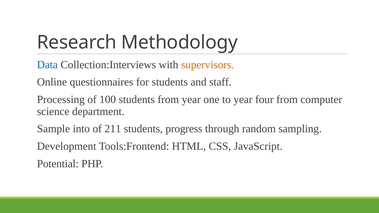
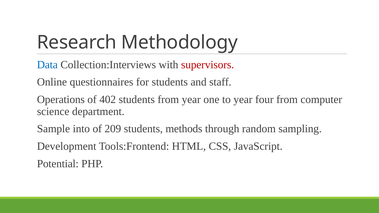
supervisors colour: orange -> red
Processing: Processing -> Operations
100: 100 -> 402
211: 211 -> 209
progress: progress -> methods
